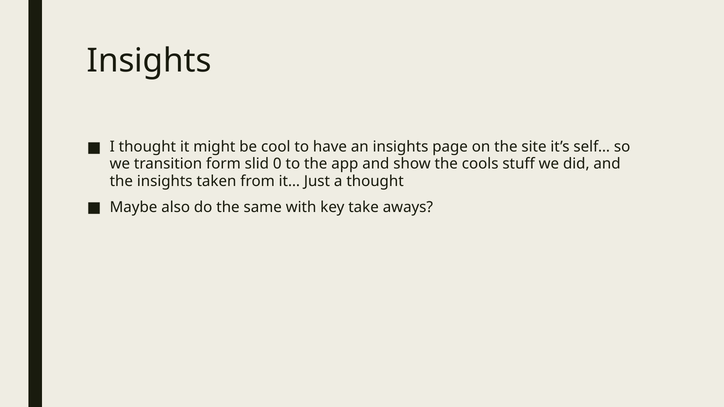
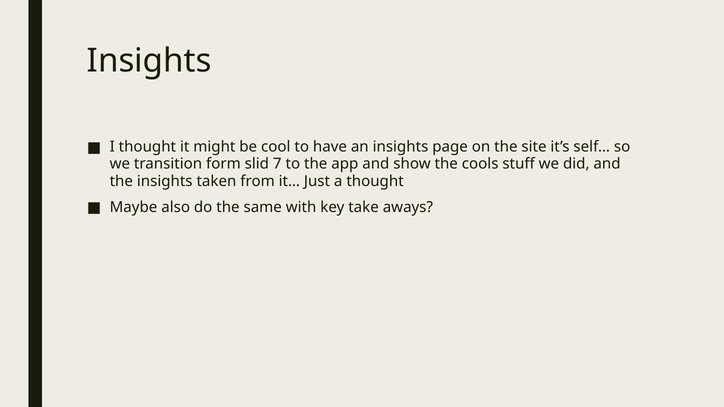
0: 0 -> 7
